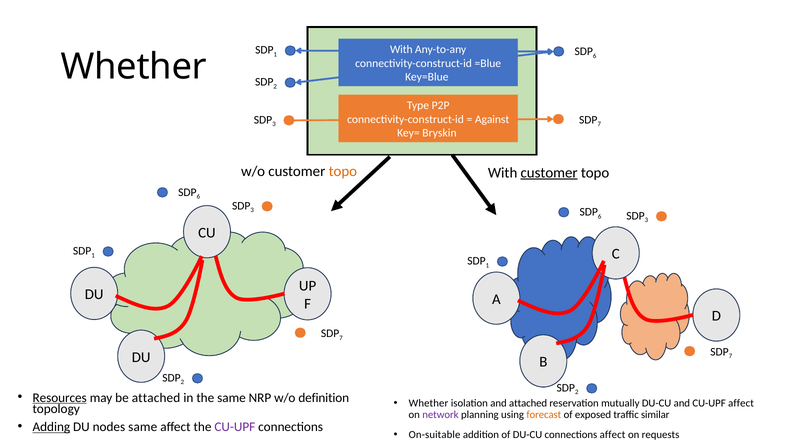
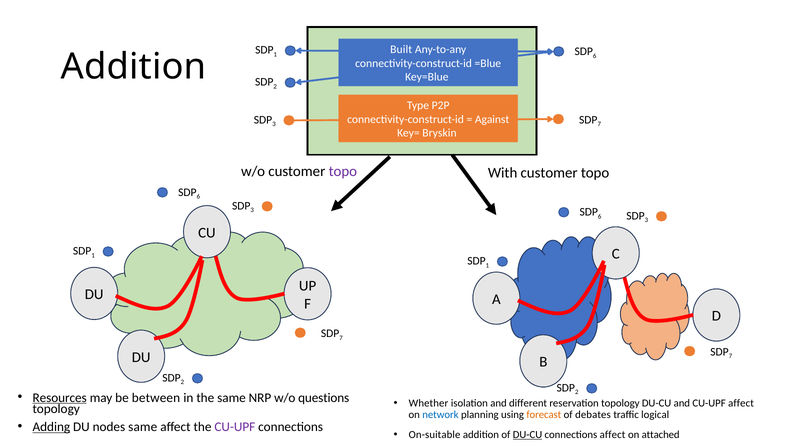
With at (401, 49): With -> Built
Whether at (134, 67): Whether -> Addition
topo at (343, 172) colour: orange -> purple
customer at (549, 173) underline: present -> none
be attached: attached -> between
definition: definition -> questions
and attached: attached -> different
reservation mutually: mutually -> topology
network colour: purple -> blue
exposed: exposed -> debates
similar: similar -> logical
DU-CU at (527, 435) underline: none -> present
requests: requests -> attached
